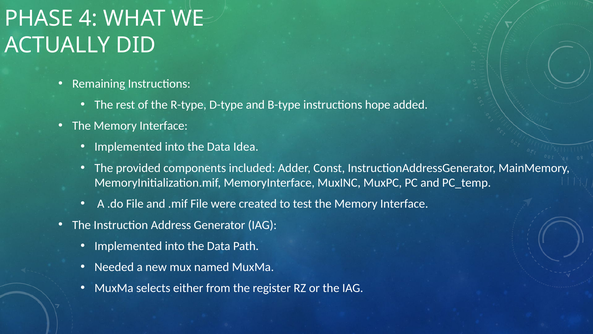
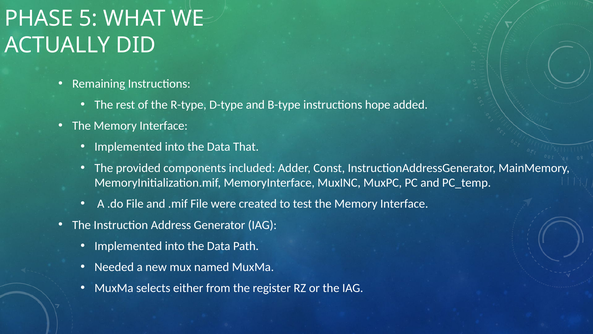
4: 4 -> 5
Idea: Idea -> That
